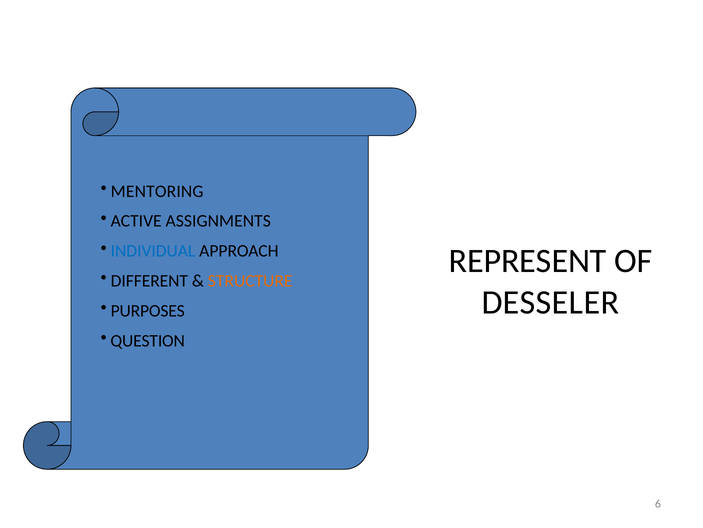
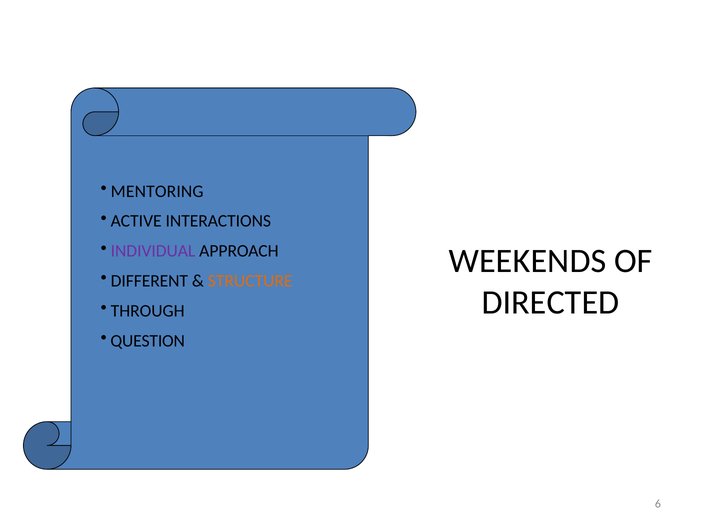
ASSIGNMENTS: ASSIGNMENTS -> INTERACTIONS
INDIVIDUAL colour: blue -> purple
REPRESENT: REPRESENT -> WEEKENDS
DESSELER: DESSELER -> DIRECTED
PURPOSES: PURPOSES -> THROUGH
